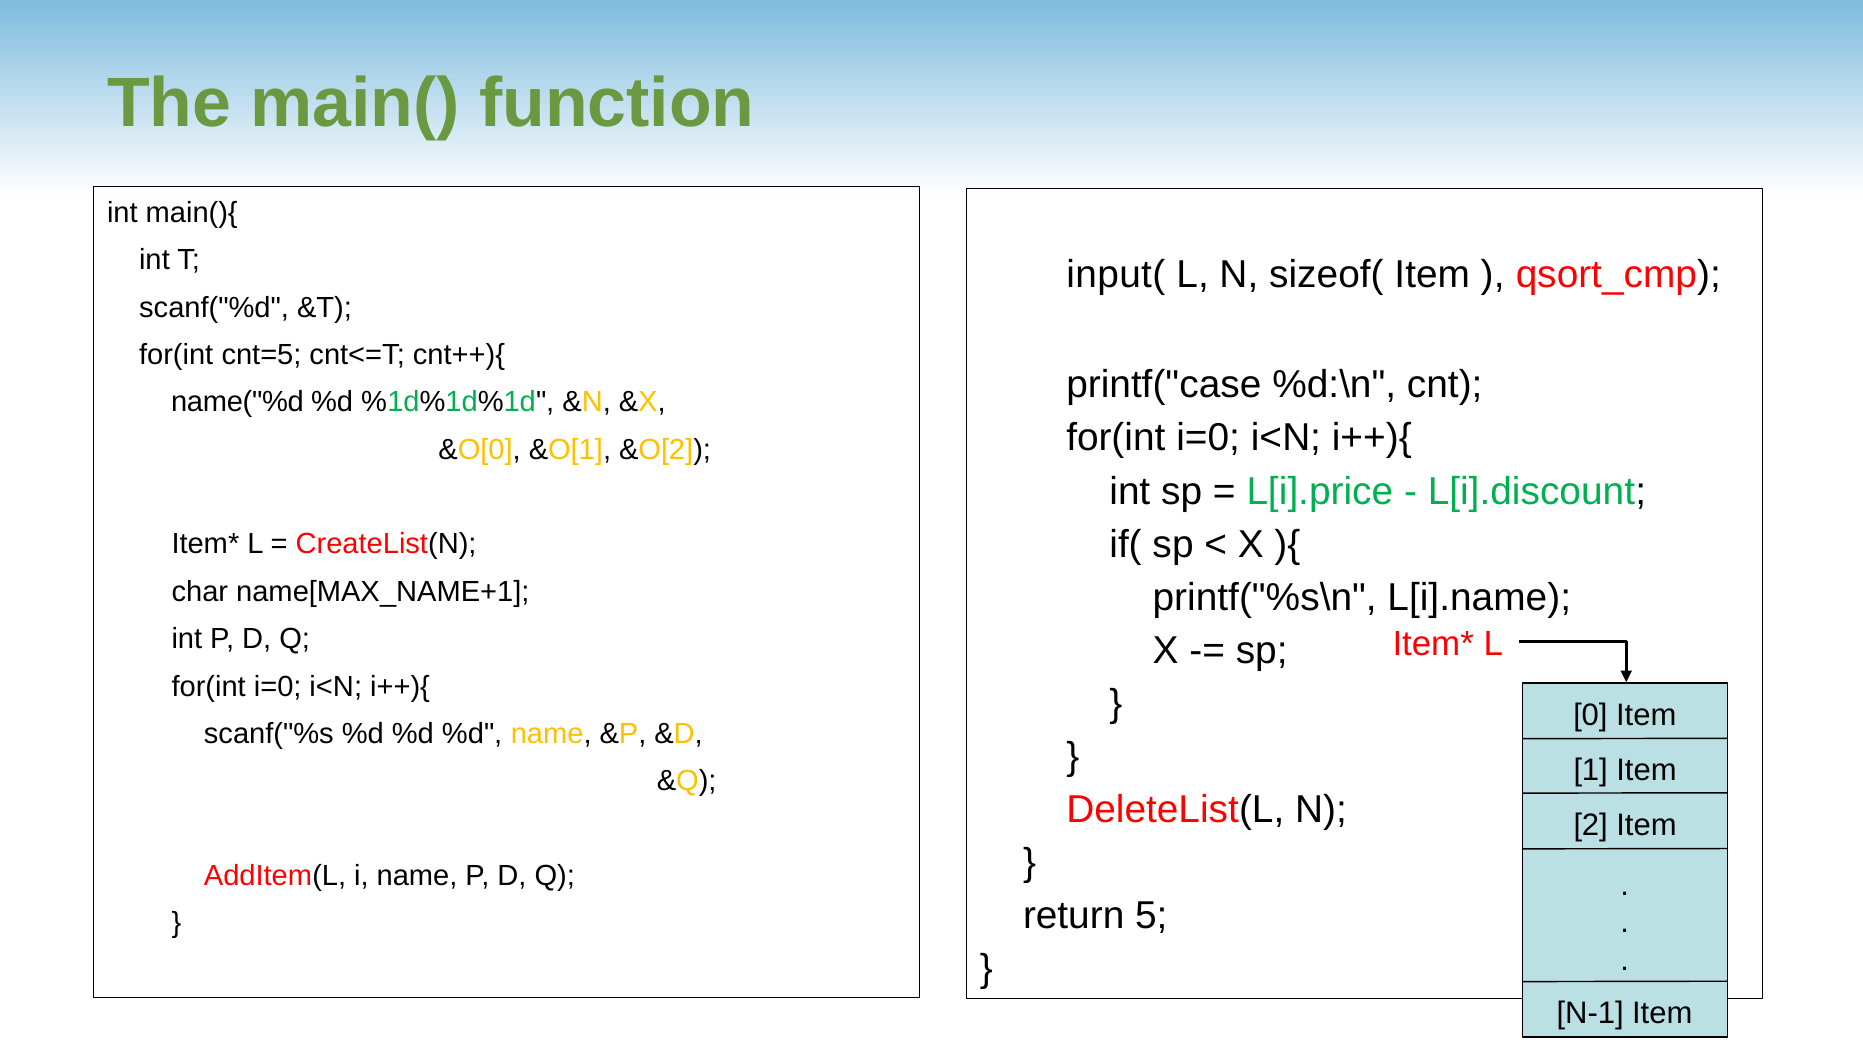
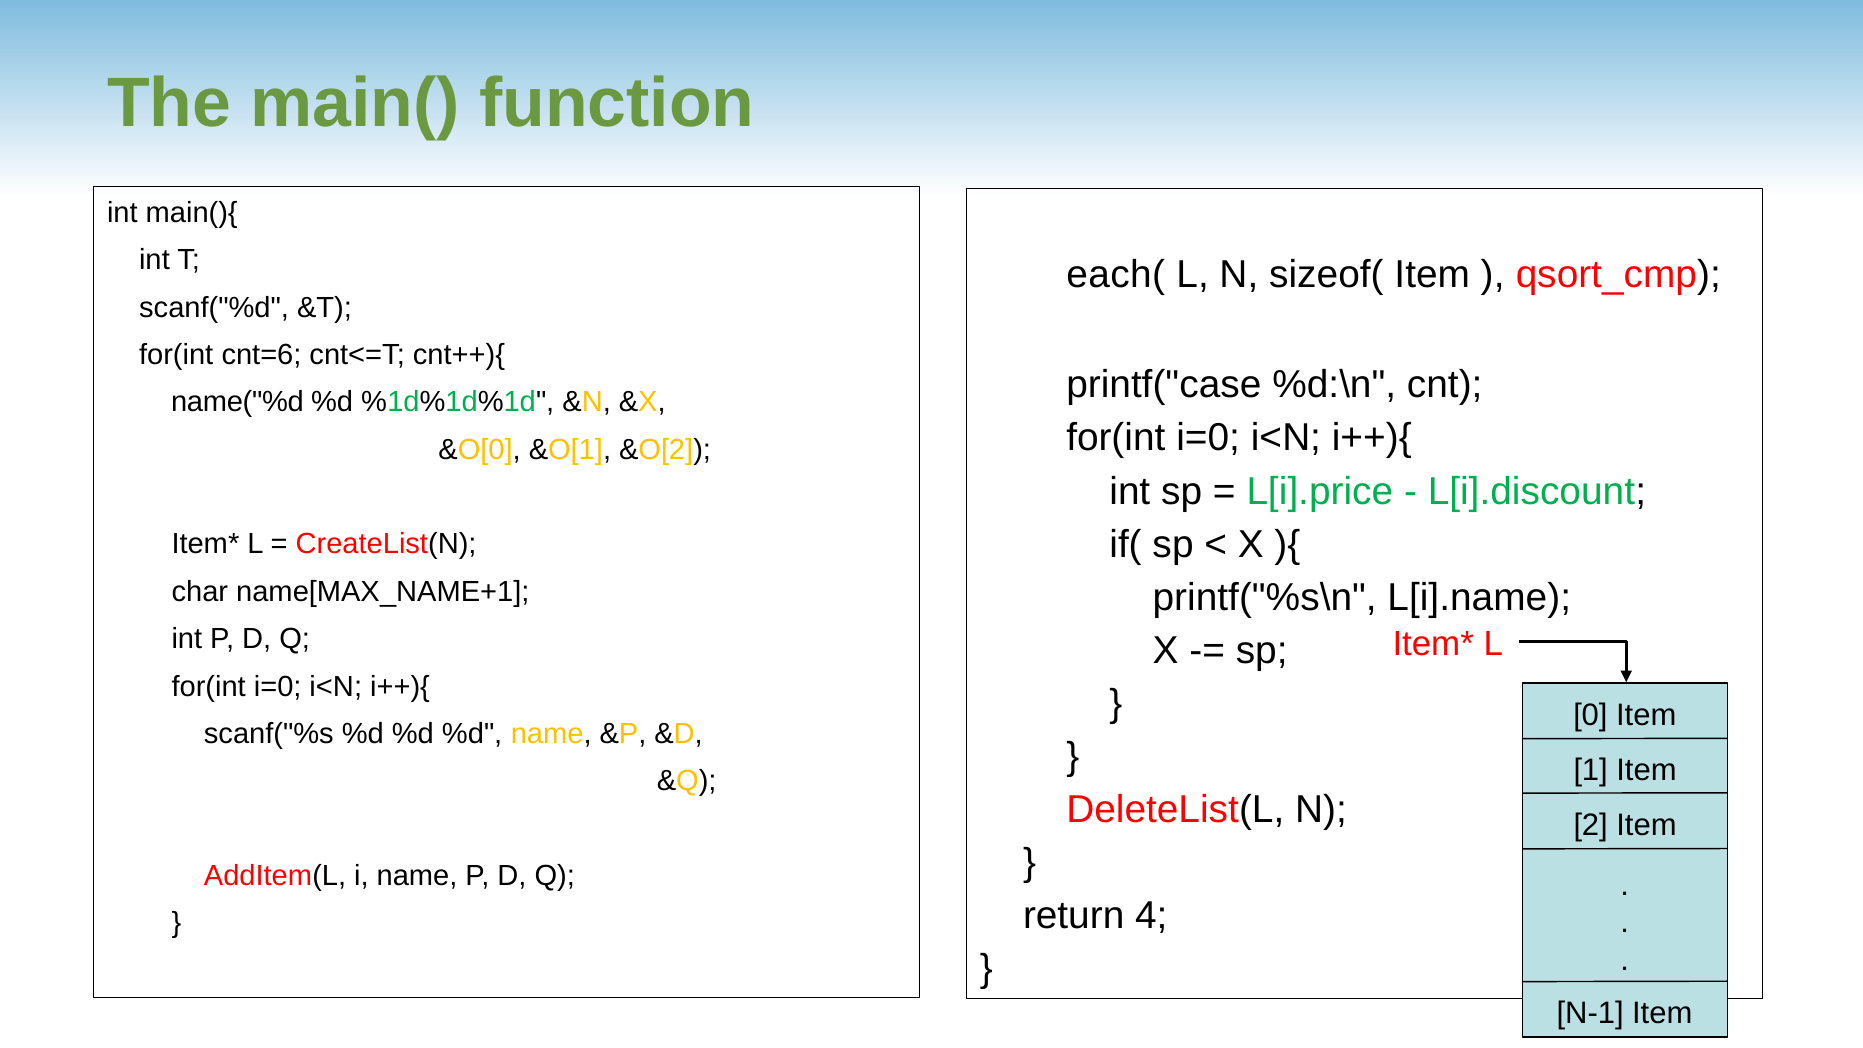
input(: input( -> each(
cnt=5: cnt=5 -> cnt=6
5: 5 -> 4
